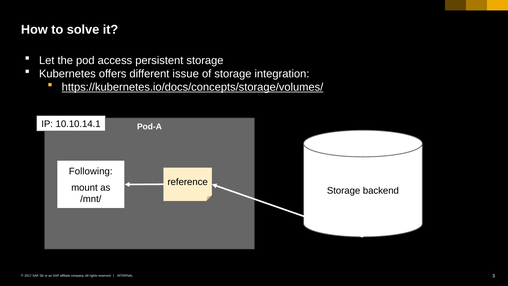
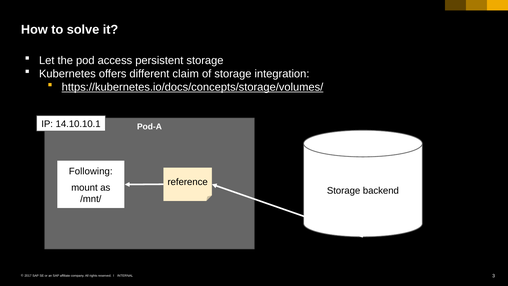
issue: issue -> claim
10.10.14.1: 10.10.14.1 -> 14.10.10.1
